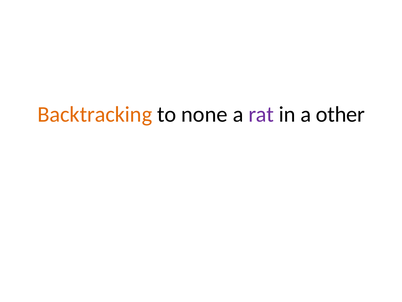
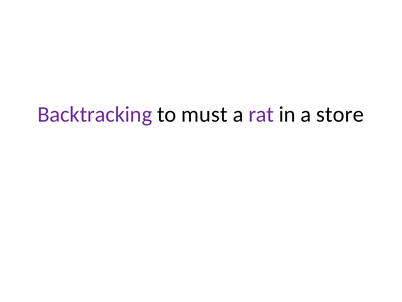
Backtracking colour: orange -> purple
none: none -> must
other: other -> store
